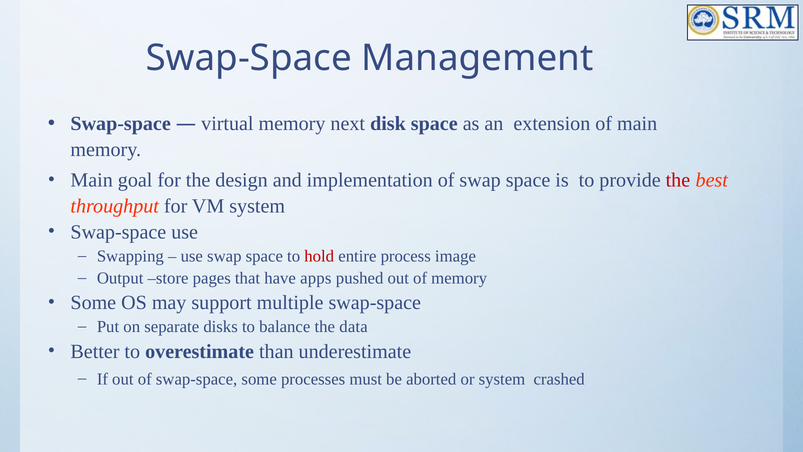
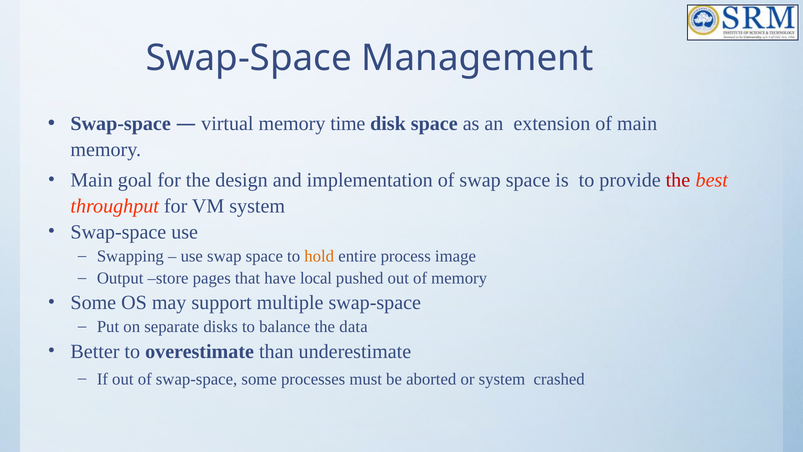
next: next -> time
hold colour: red -> orange
apps: apps -> local
